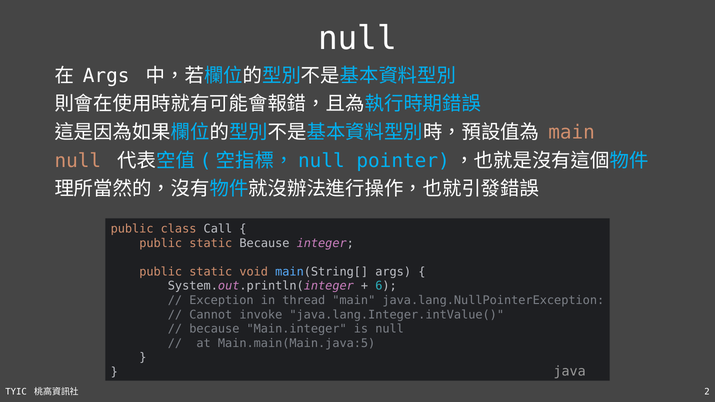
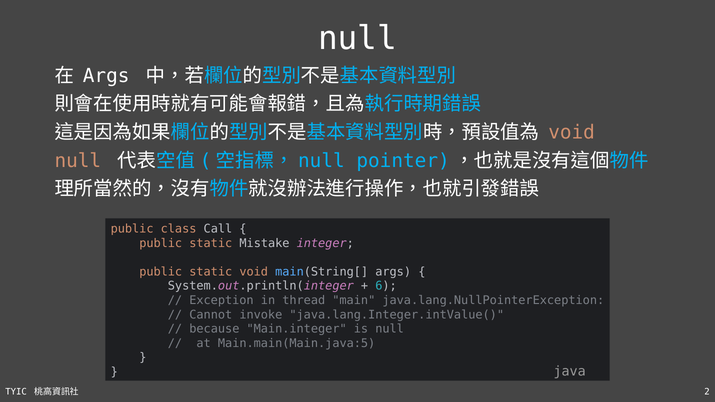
main at (572, 132): main -> void
static Because: Because -> Mistake
